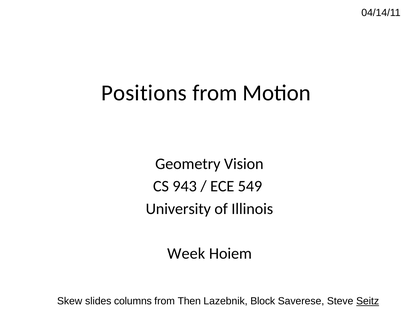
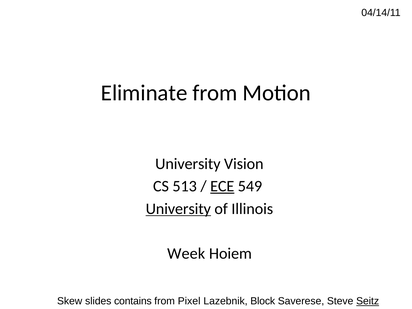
Positions: Positions -> Eliminate
Geometry at (188, 164): Geometry -> University
943: 943 -> 513
ECE underline: none -> present
University at (178, 209) underline: none -> present
columns: columns -> contains
Then: Then -> Pixel
